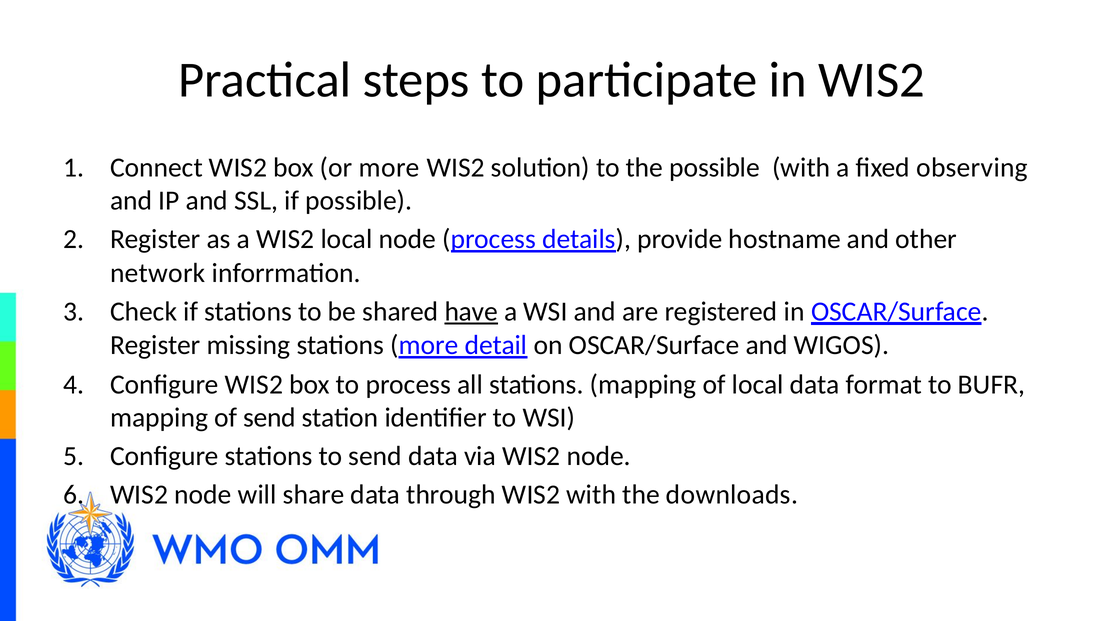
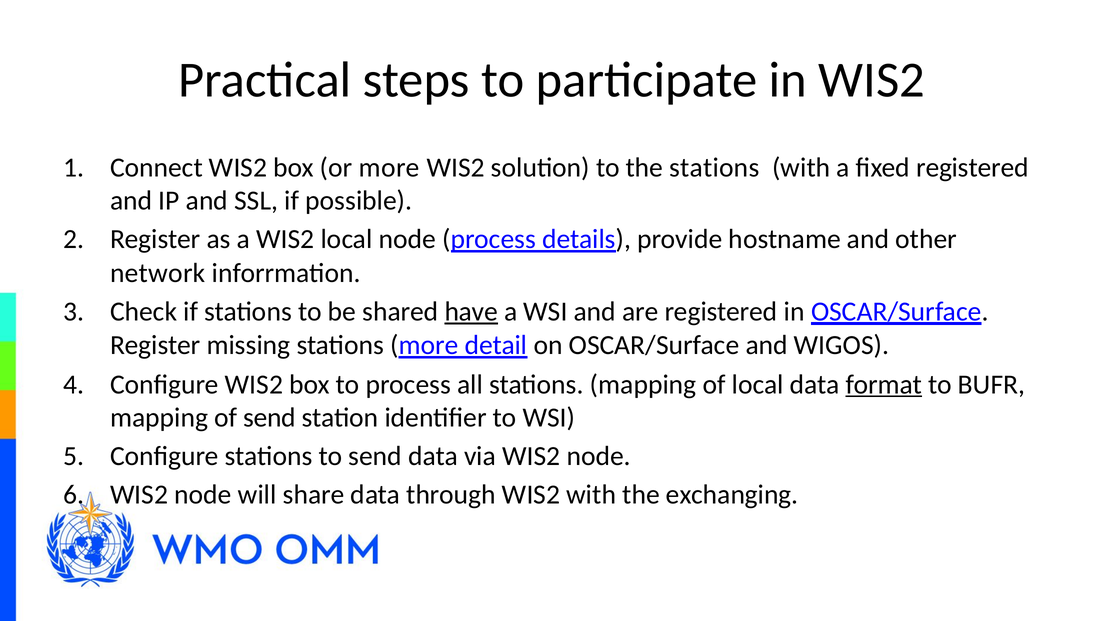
the possible: possible -> stations
fixed observing: observing -> registered
format underline: none -> present
downloads: downloads -> exchanging
